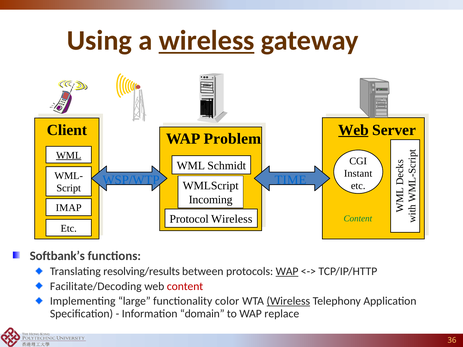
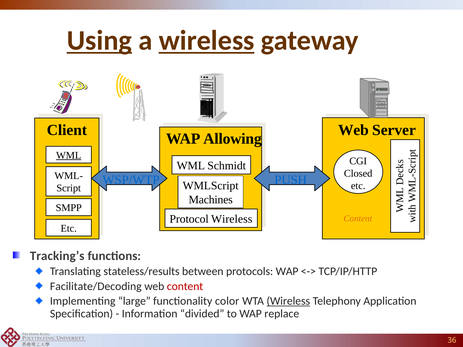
Using underline: none -> present
Web at (353, 130) underline: present -> none
Problem: Problem -> Allowing
Instant: Instant -> Closed
TIME: TIME -> PUSH
Incoming: Incoming -> Machines
IMAP: IMAP -> SMPP
Content at (358, 219) colour: green -> orange
Softbank’s: Softbank’s -> Tracking’s
resolving/results: resolving/results -> stateless/results
WAP at (287, 272) underline: present -> none
domain: domain -> divided
